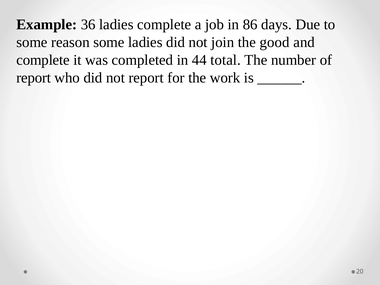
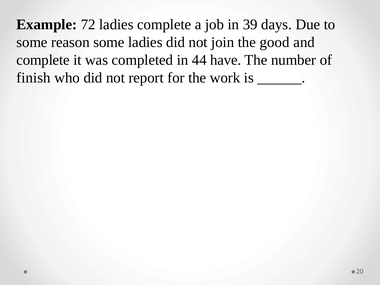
36: 36 -> 72
86: 86 -> 39
total: total -> have
report at (34, 78): report -> finish
